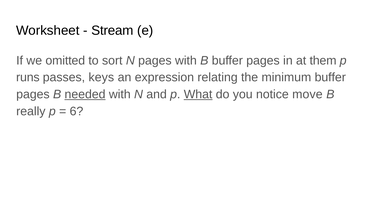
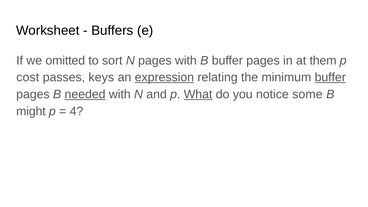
Stream: Stream -> Buffers
runs: runs -> cost
expression underline: none -> present
buffer at (330, 77) underline: none -> present
move: move -> some
really: really -> might
6: 6 -> 4
